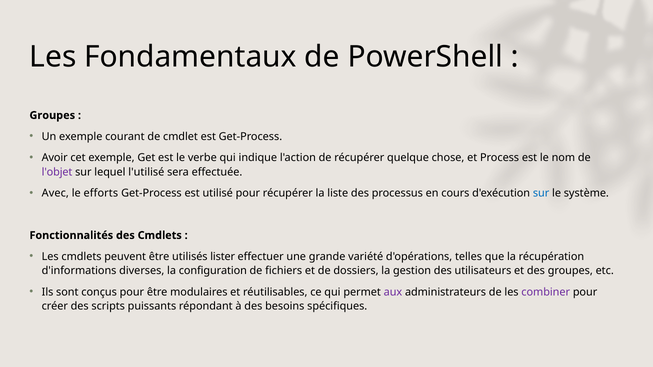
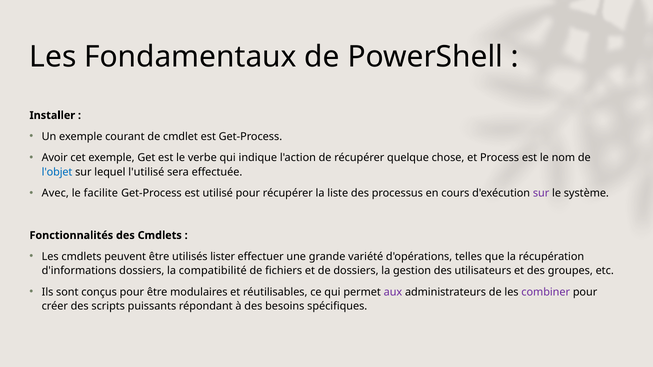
Groupes at (52, 115): Groupes -> Installer
l'objet colour: purple -> blue
efforts: efforts -> facilite
sur at (541, 193) colour: blue -> purple
d'informations diverses: diverses -> dossiers
configuration: configuration -> compatibilité
